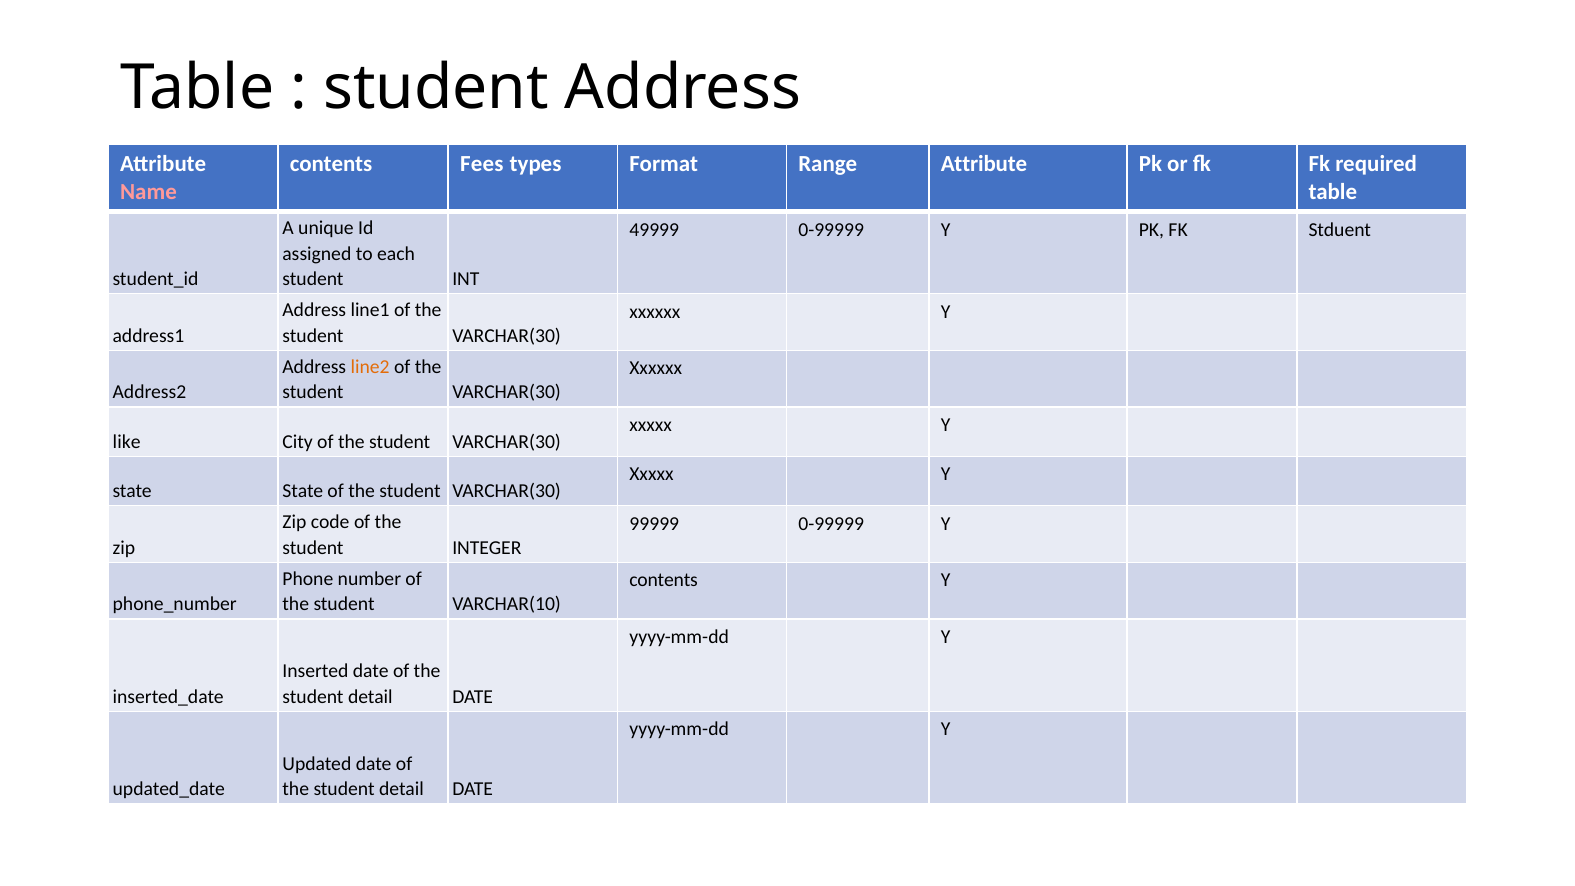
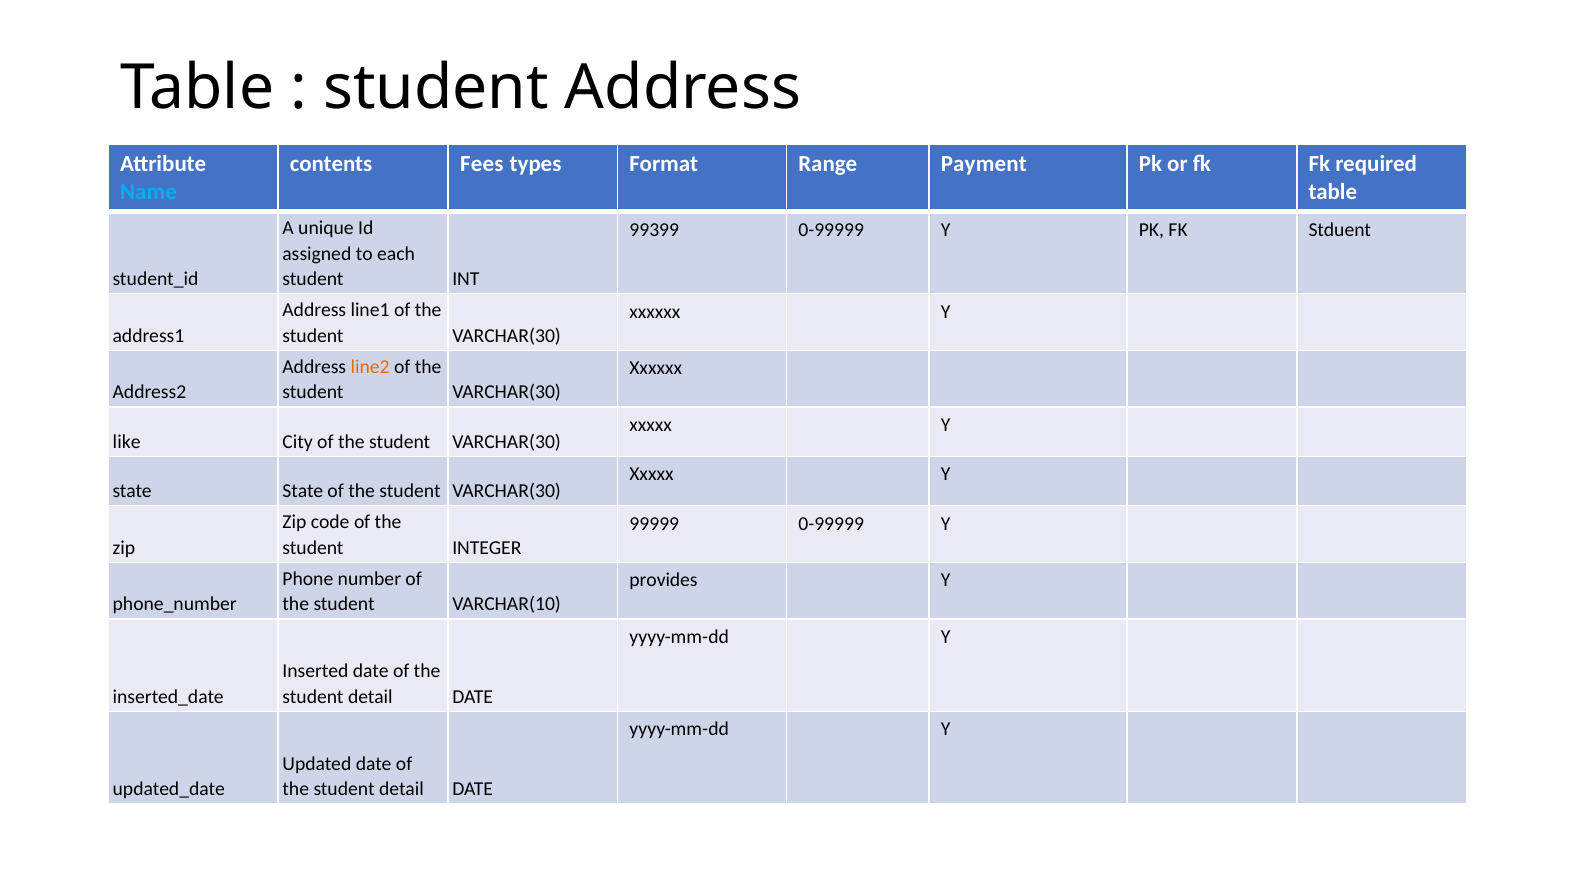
Range Attribute: Attribute -> Payment
Name colour: pink -> light blue
49999: 49999 -> 99399
contents at (664, 580): contents -> provides
